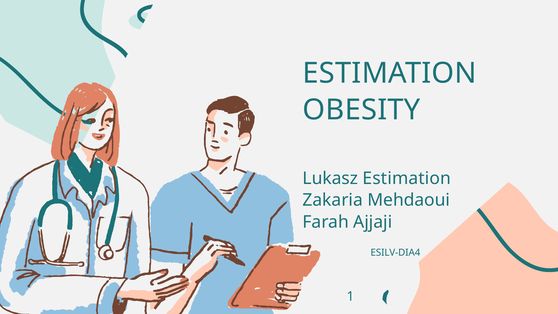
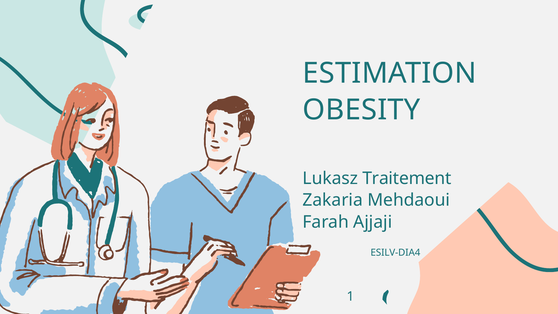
Lukasz Estimation: Estimation -> Traitement
